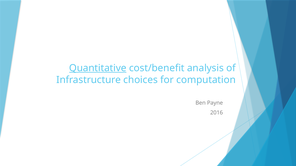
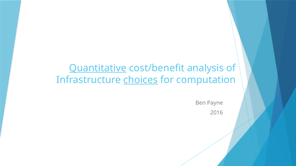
choices underline: none -> present
